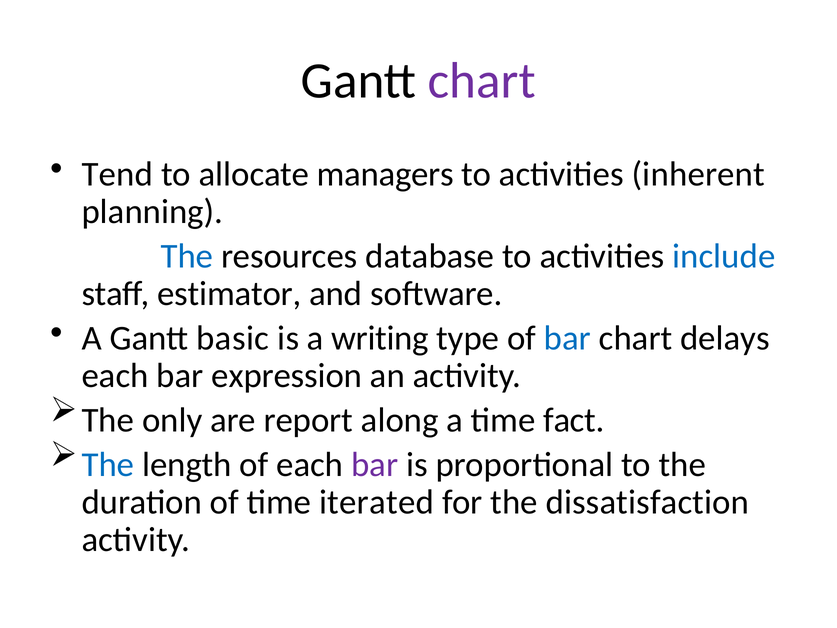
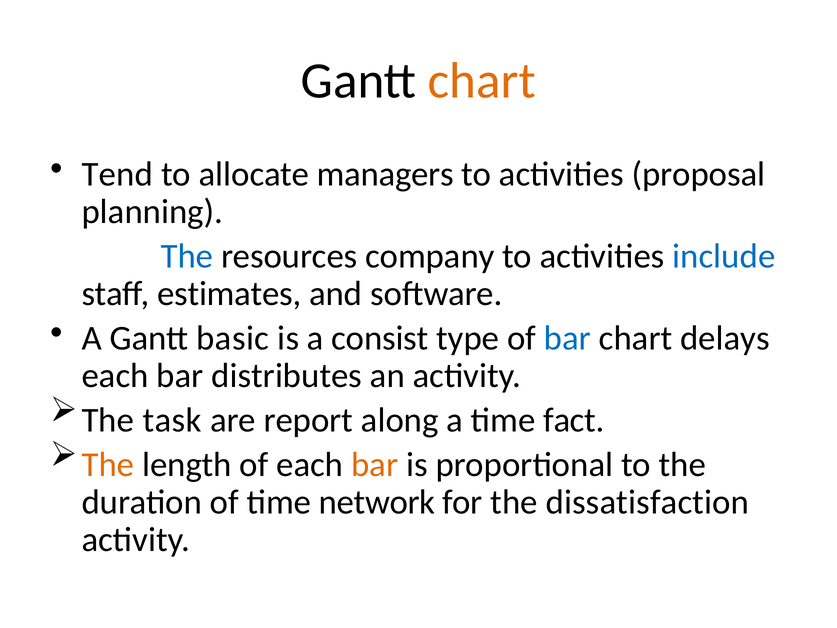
chart at (482, 81) colour: purple -> orange
inherent: inherent -> proposal
database: database -> company
estimator: estimator -> estimates
writing: writing -> consist
expression: expression -> distributes
only: only -> task
The at (108, 464) colour: blue -> orange
bar at (375, 464) colour: purple -> orange
iterated: iterated -> network
